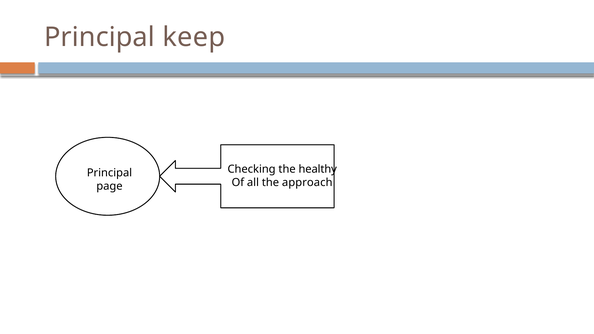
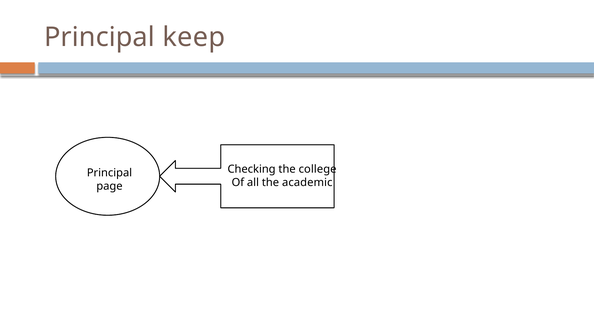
healthy: healthy -> college
approach: approach -> academic
